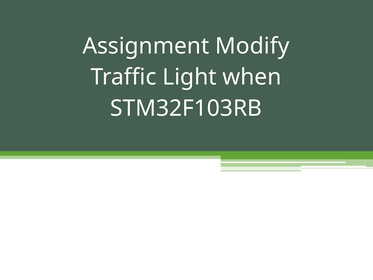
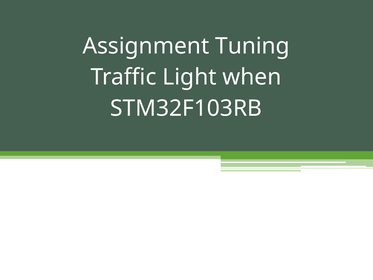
Modify: Modify -> Tuning
